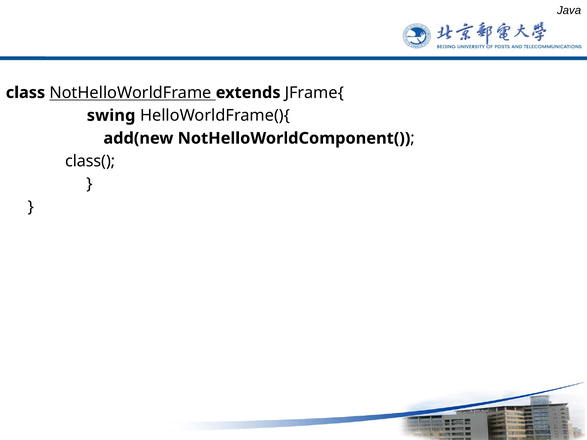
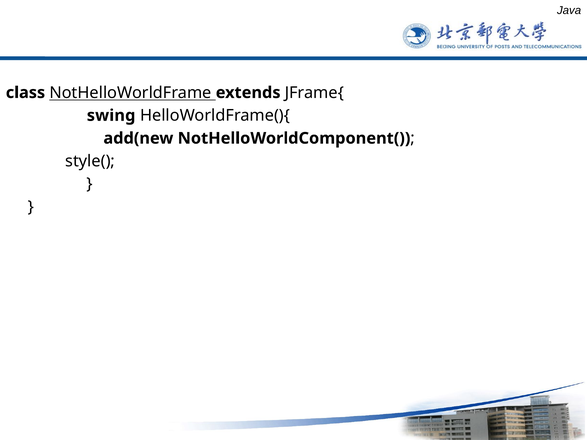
class(: class( -> style(
